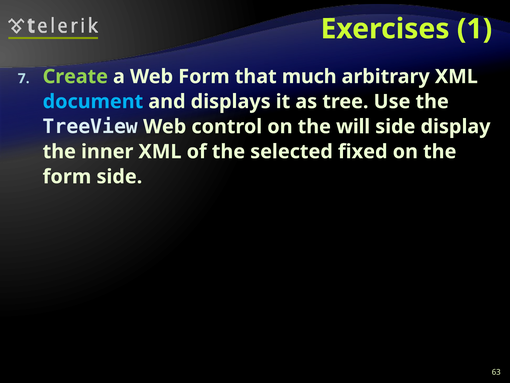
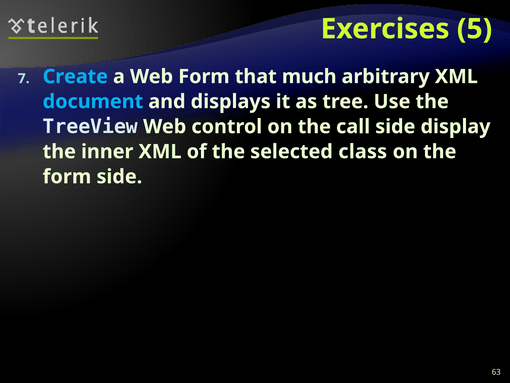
1: 1 -> 5
Create colour: light green -> light blue
will: will -> call
fixed: fixed -> class
